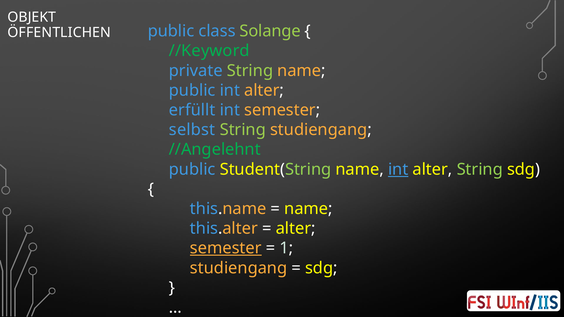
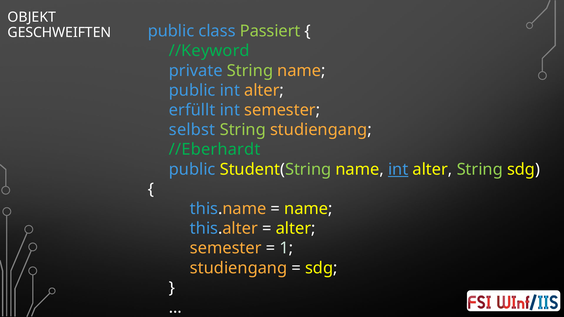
ÖFFENTLICHEN: ÖFFENTLICHEN -> GESCHWEIFTEN
Solange: Solange -> Passiert
//Angelehnt: //Angelehnt -> //Eberhardt
semester at (226, 248) underline: present -> none
